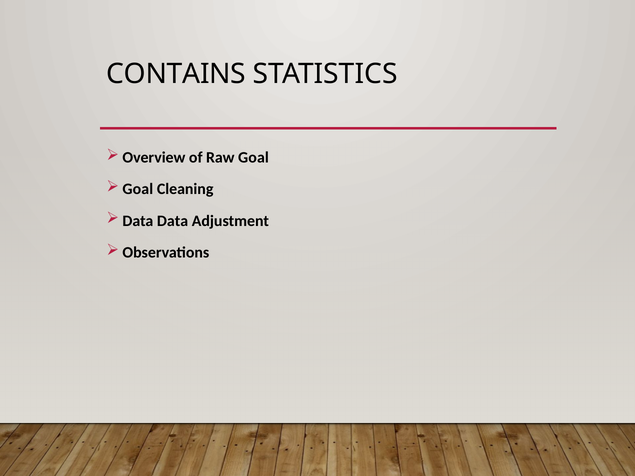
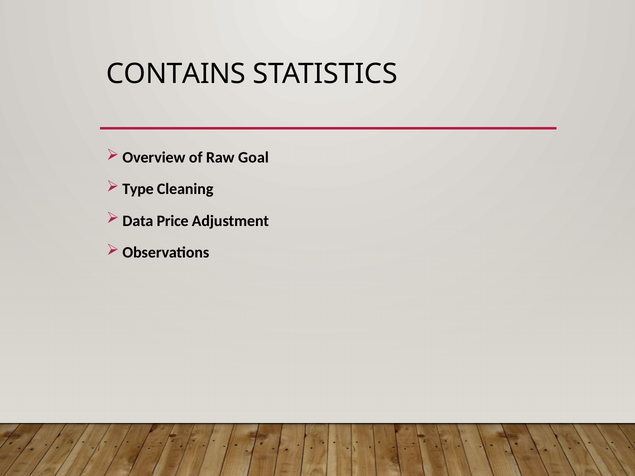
Goal at (138, 189): Goal -> Type
Data Data: Data -> Price
